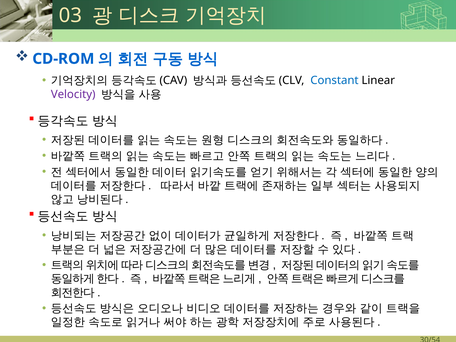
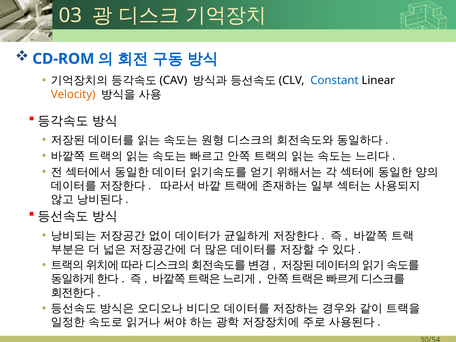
Velocity colour: purple -> orange
